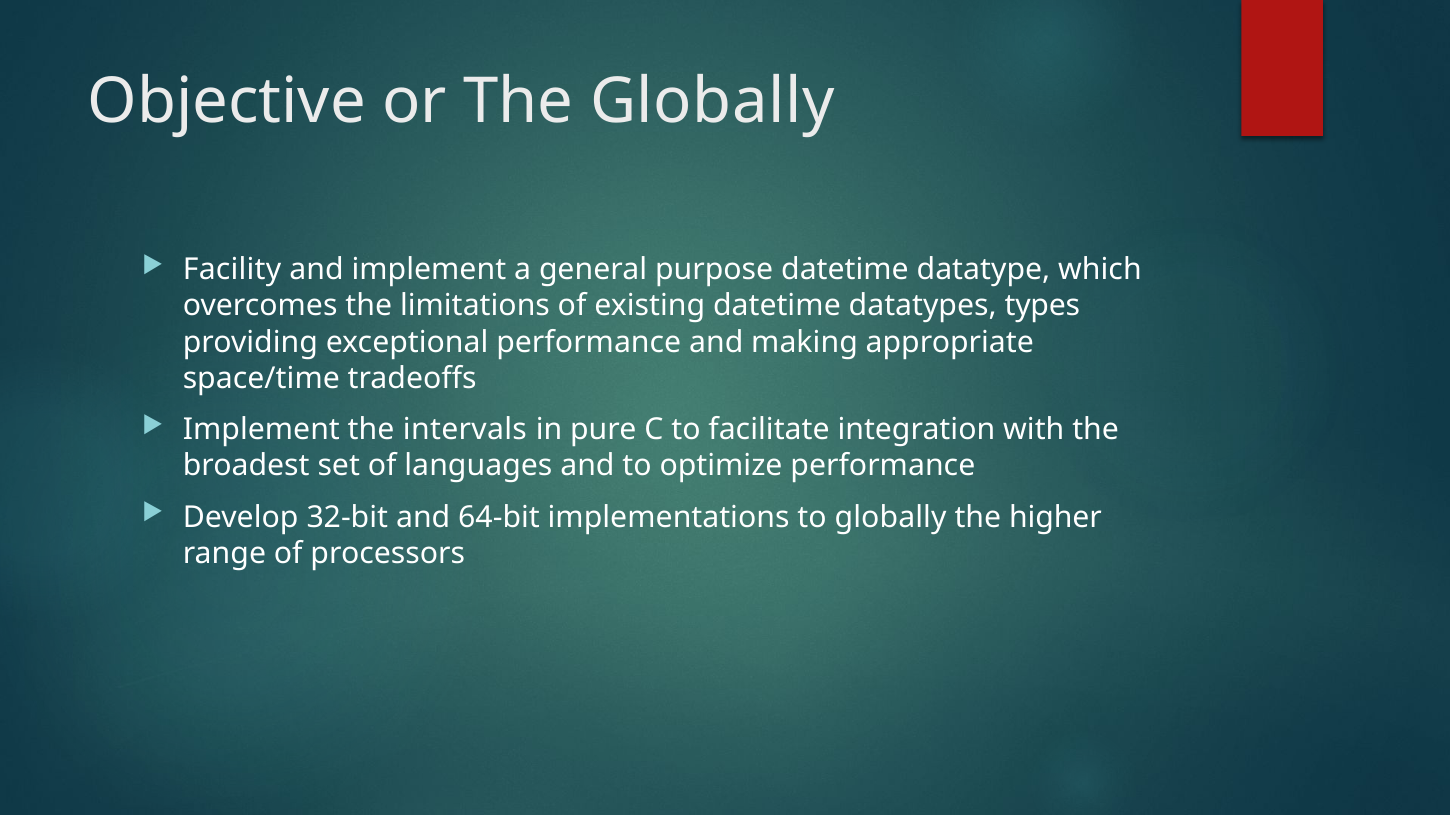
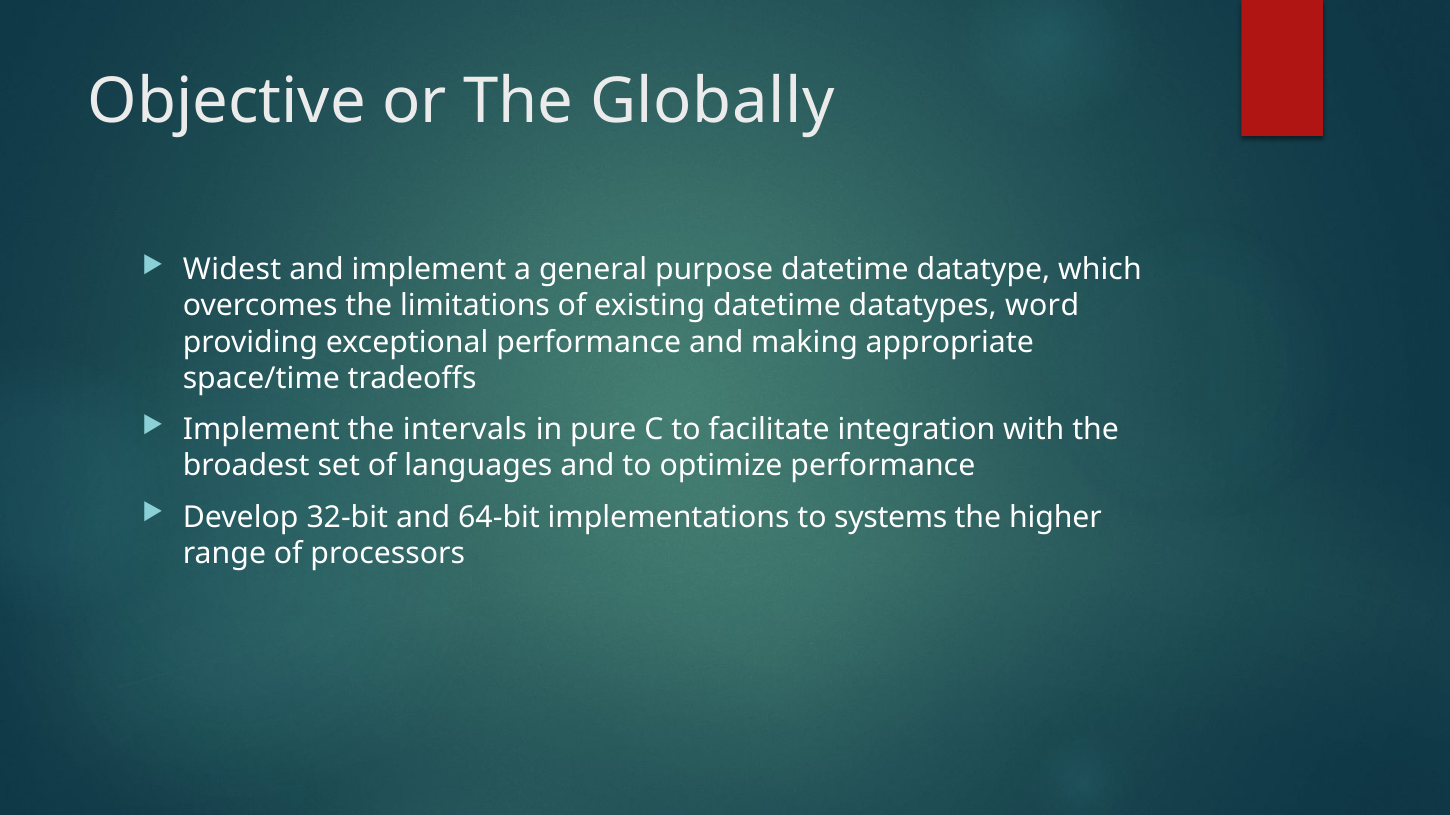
Facility: Facility -> Widest
types: types -> word
to globally: globally -> systems
